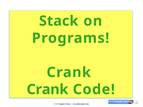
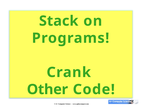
Crank at (47, 90): Crank -> Other
